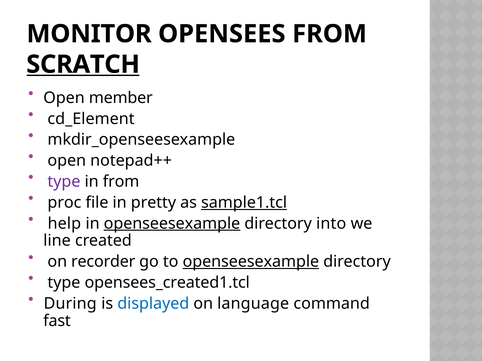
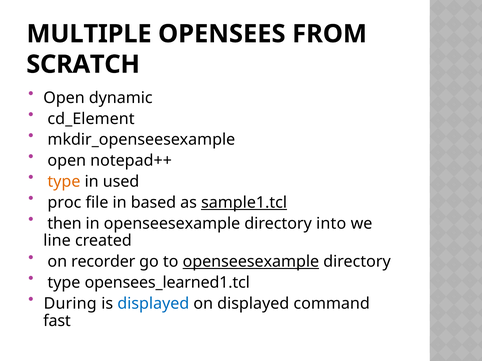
MONITOR: MONITOR -> MULTIPLE
SCRATCH underline: present -> none
member: member -> dynamic
type at (64, 182) colour: purple -> orange
in from: from -> used
pretty: pretty -> based
help: help -> then
openseesexample at (172, 224) underline: present -> none
opensees_created1.tcl: opensees_created1.tcl -> opensees_learned1.tcl
on language: language -> displayed
